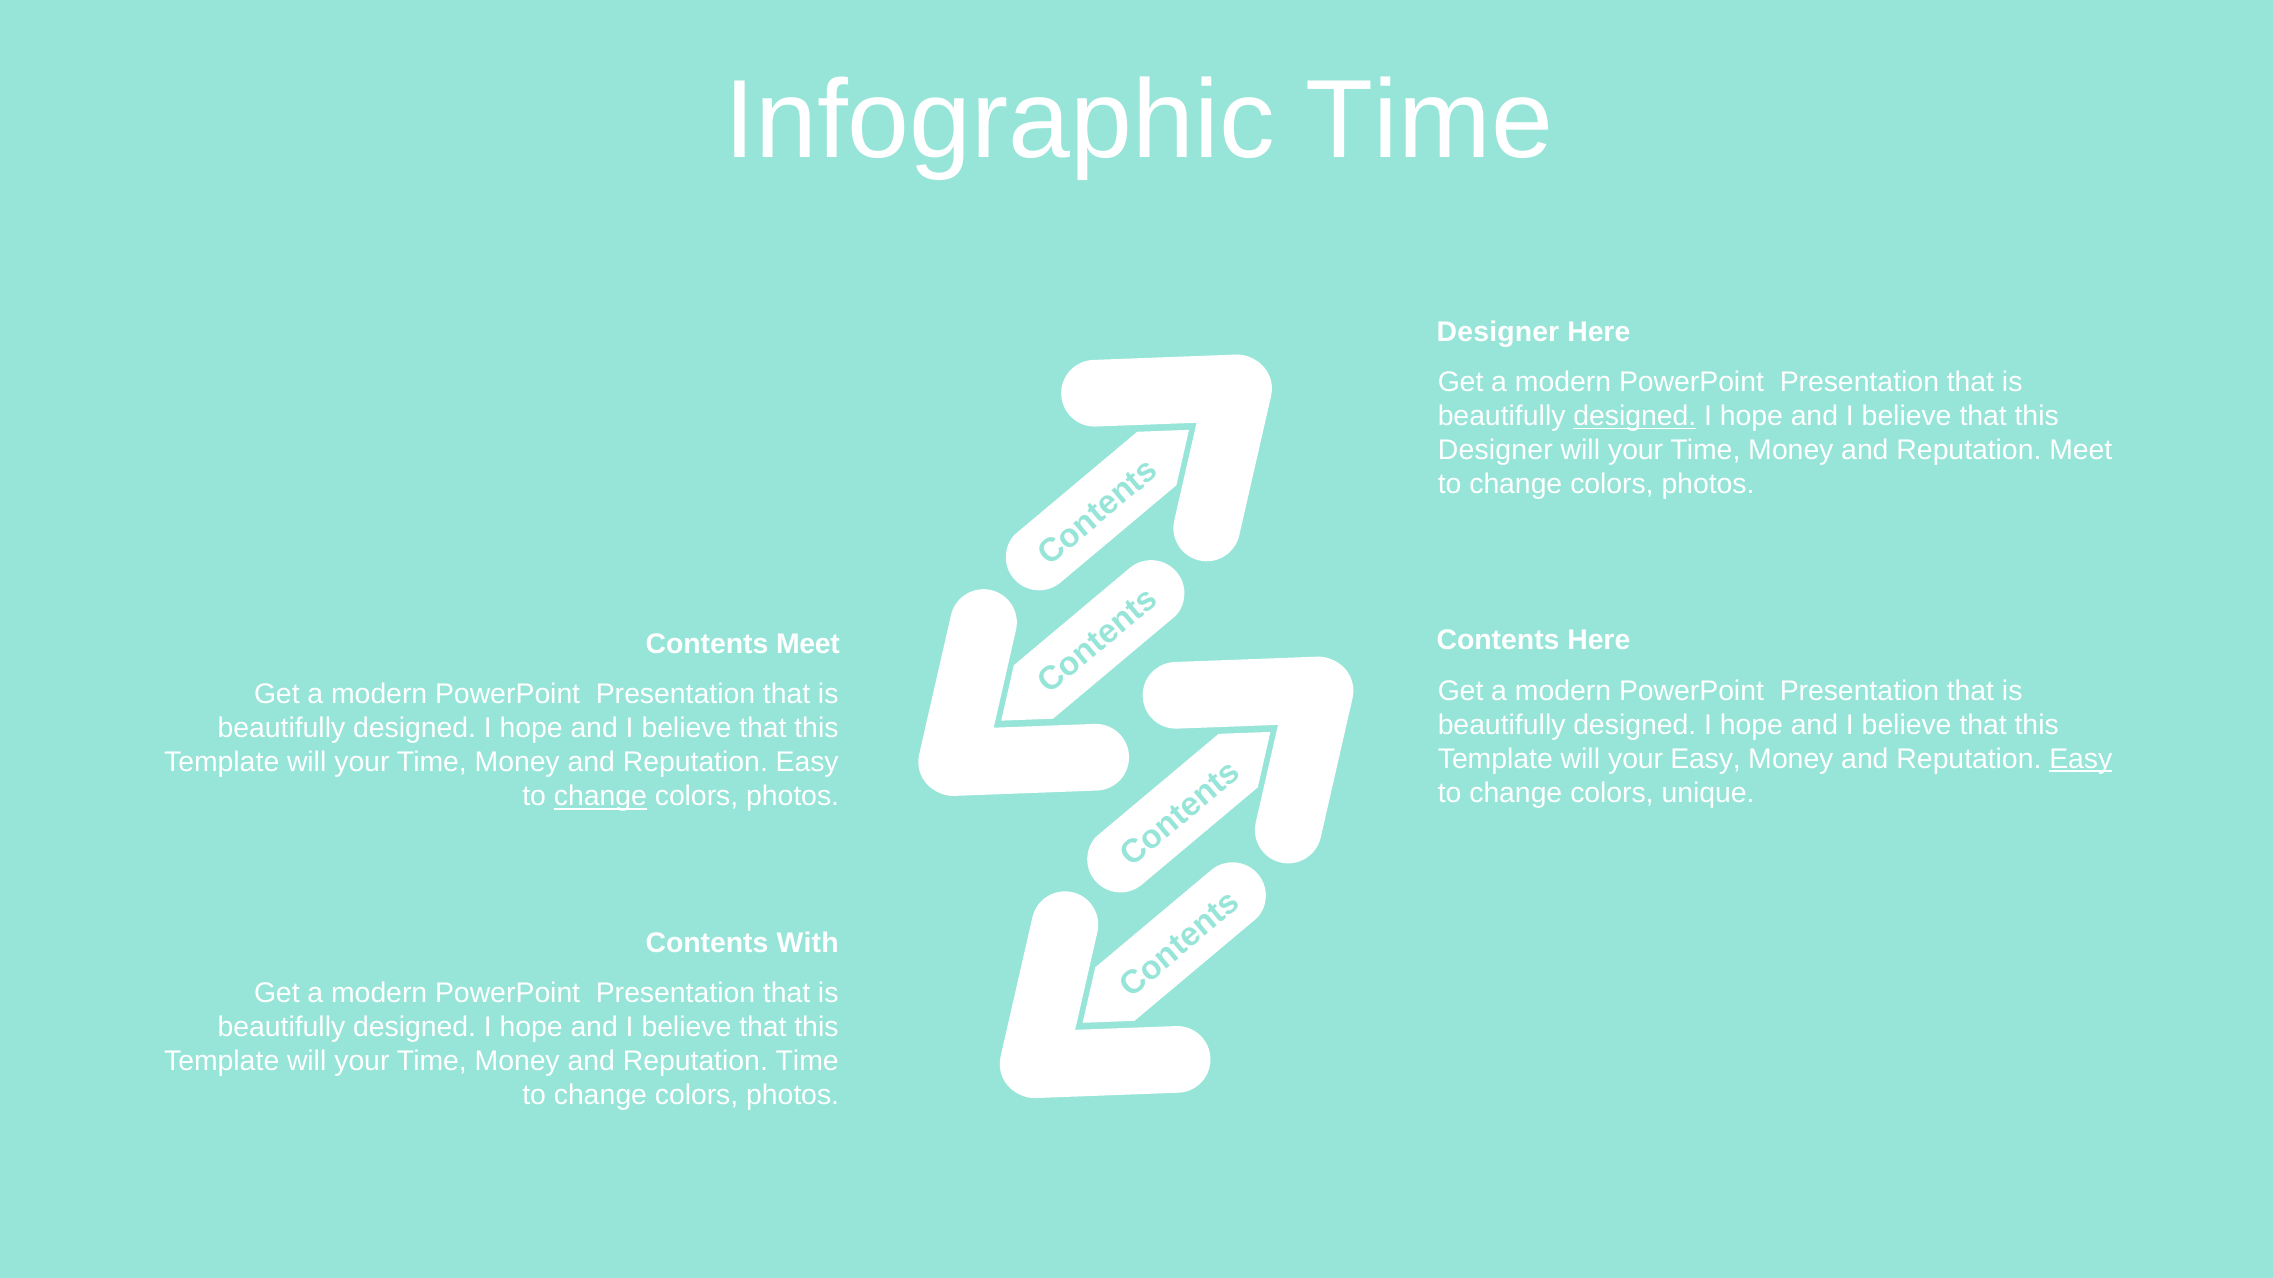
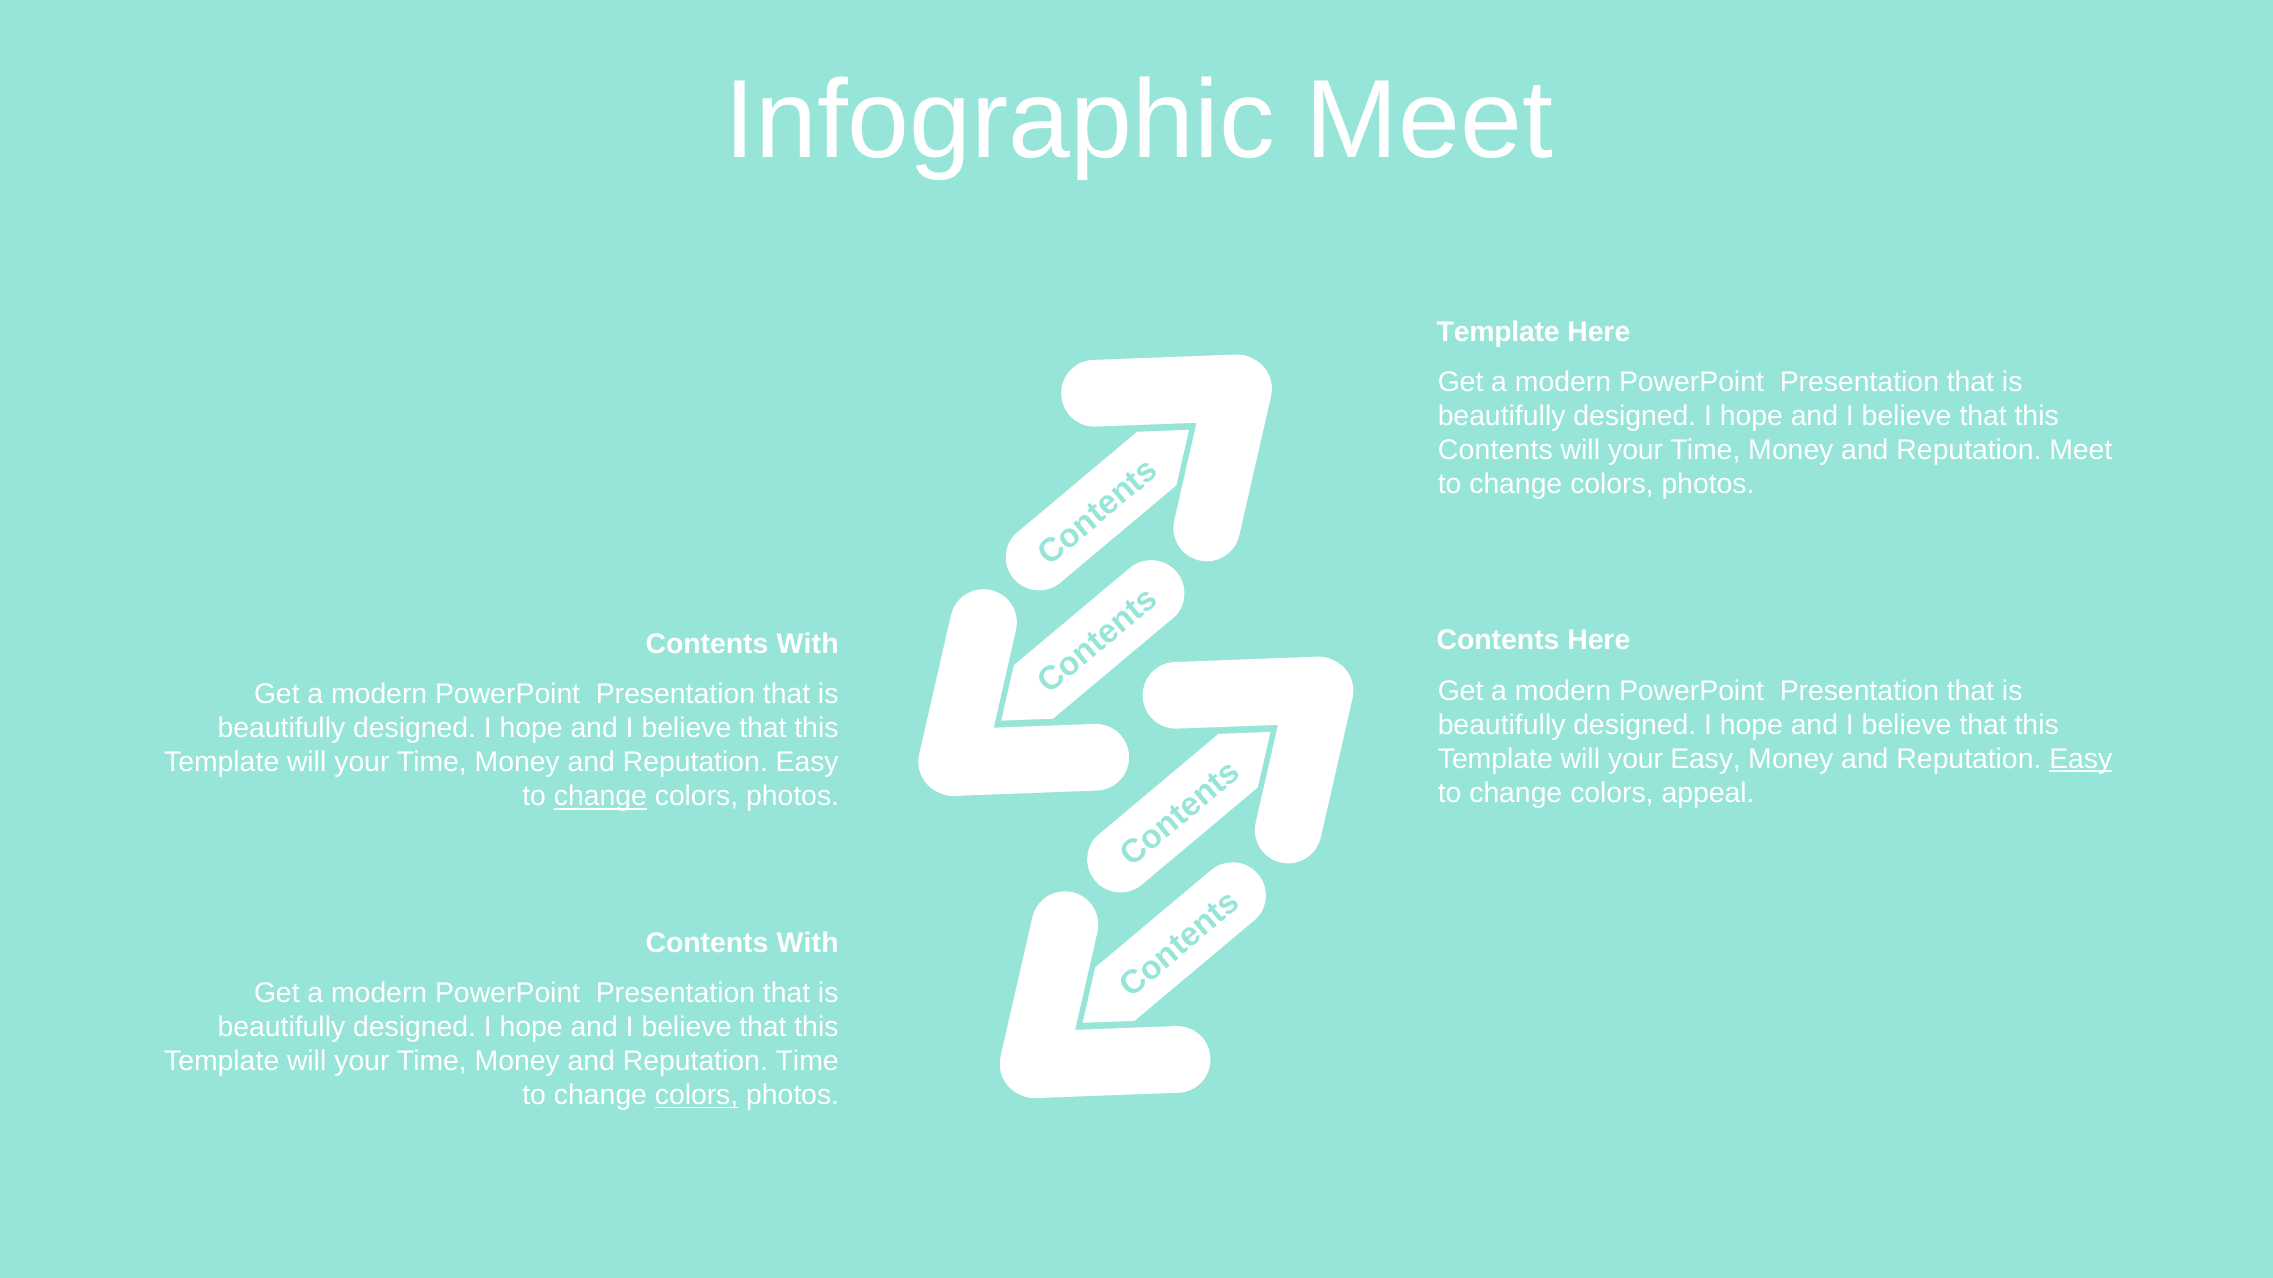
Infographic Time: Time -> Meet
Designer at (1498, 332): Designer -> Template
designed at (1635, 416) underline: present -> none
Designer at (1495, 451): Designer -> Contents
Meet at (808, 644): Meet -> With
unique: unique -> appeal
colors at (697, 1096) underline: none -> present
